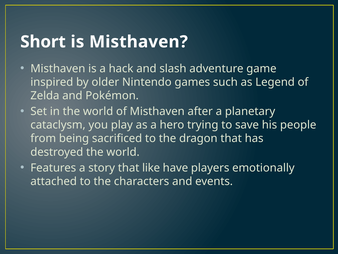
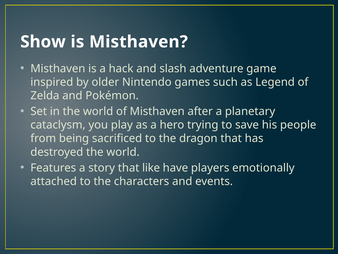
Short: Short -> Show
